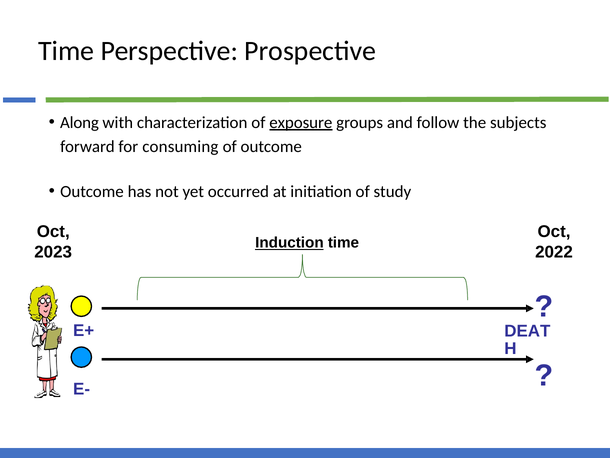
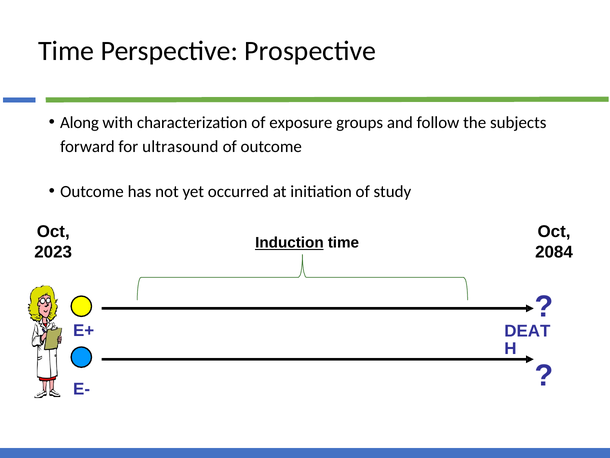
exposure underline: present -> none
consuming: consuming -> ultrasound
2022: 2022 -> 2084
